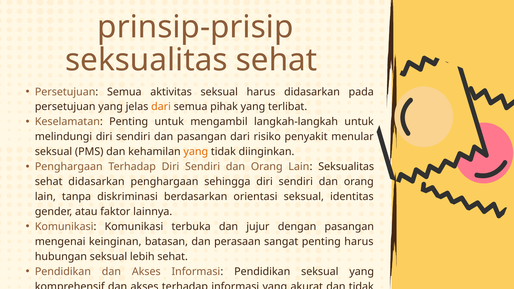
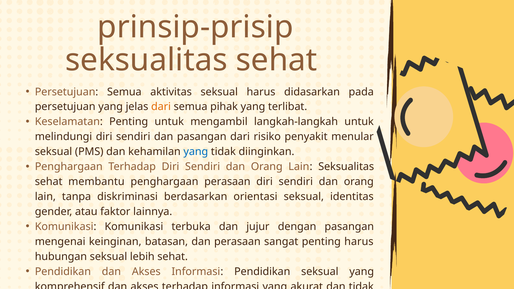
yang at (196, 152) colour: orange -> blue
sehat didasarkan: didasarkan -> membantu
penghargaan sehingga: sehingga -> perasaan
